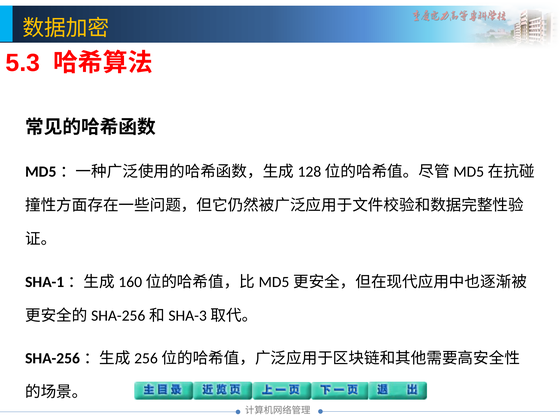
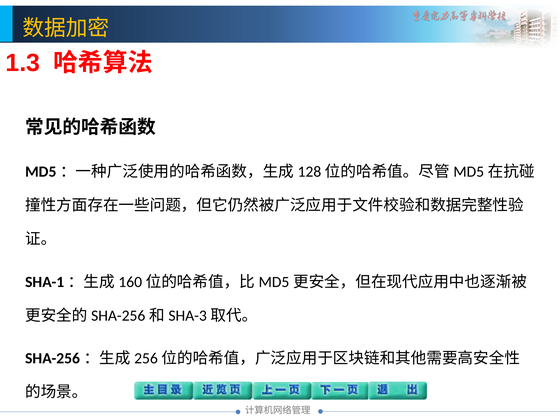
5.3: 5.3 -> 1.3
